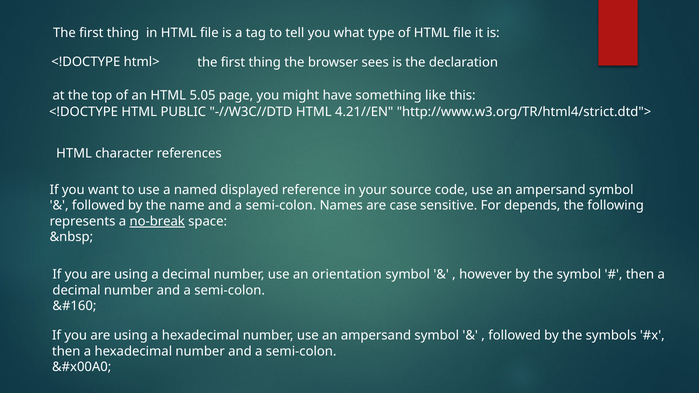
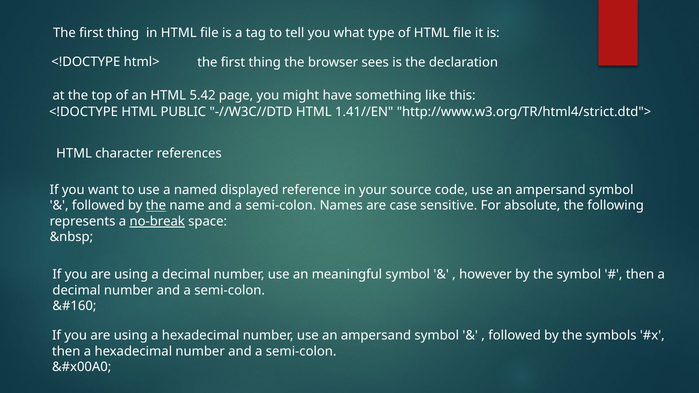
5.05: 5.05 -> 5.42
4.21//EN: 4.21//EN -> 1.41//EN
the at (156, 206) underline: none -> present
depends: depends -> absolute
orientation: orientation -> meaningful
